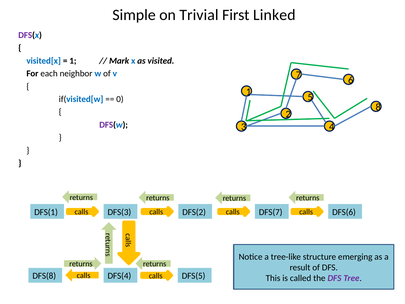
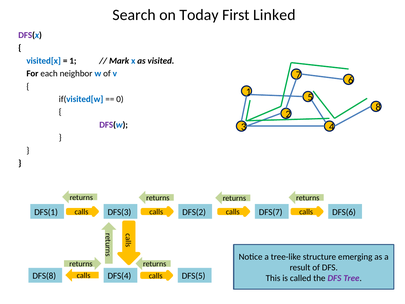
Simple: Simple -> Search
Trivial: Trivial -> Today
